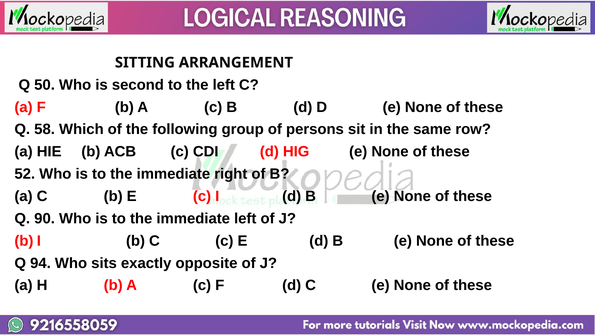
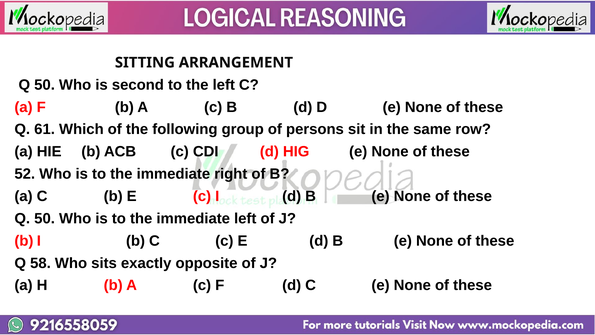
58: 58 -> 61
90 at (45, 218): 90 -> 50
94: 94 -> 58
